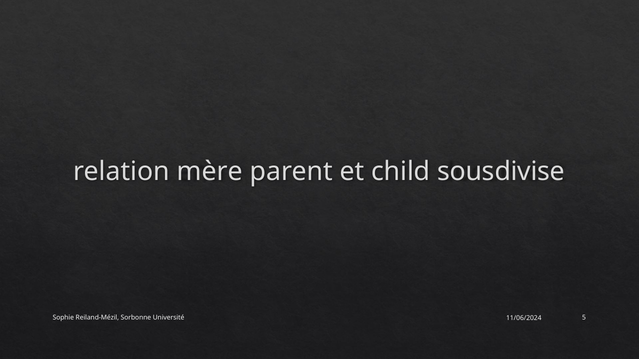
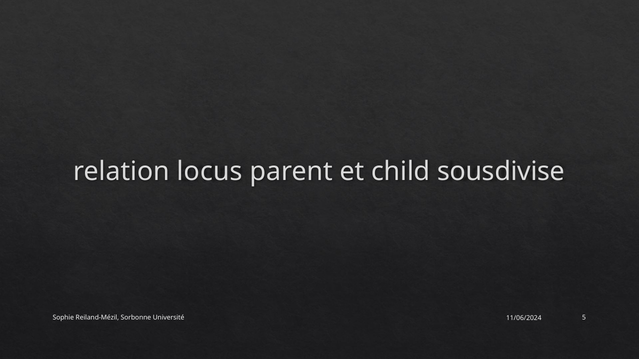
mère: mère -> locus
